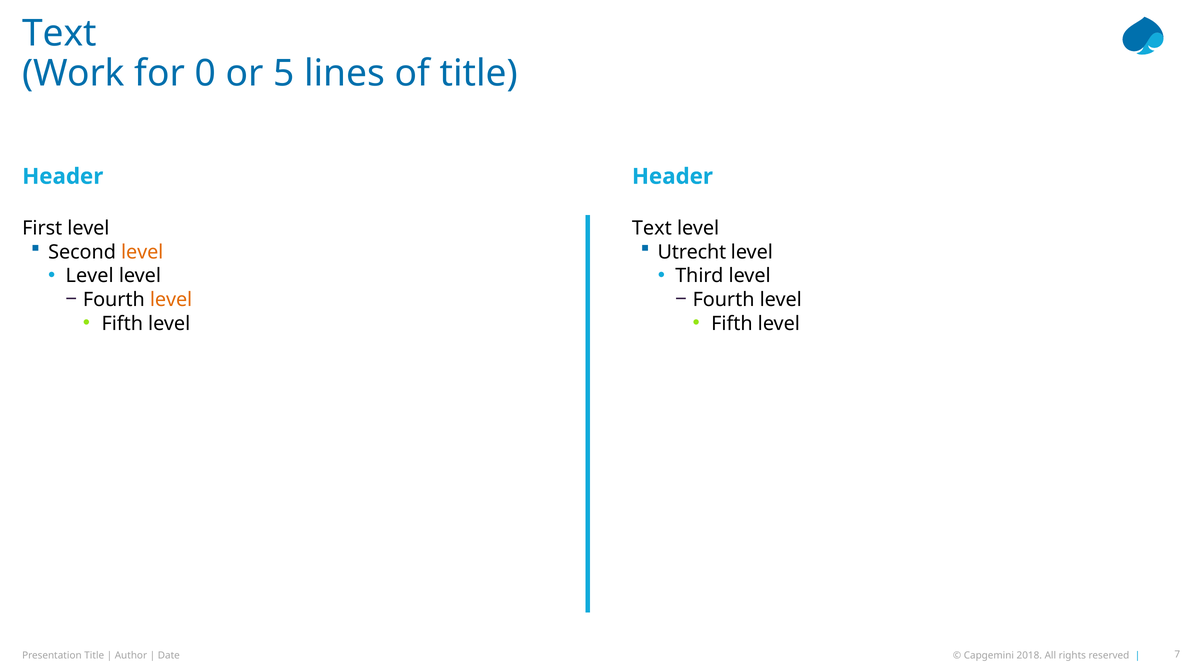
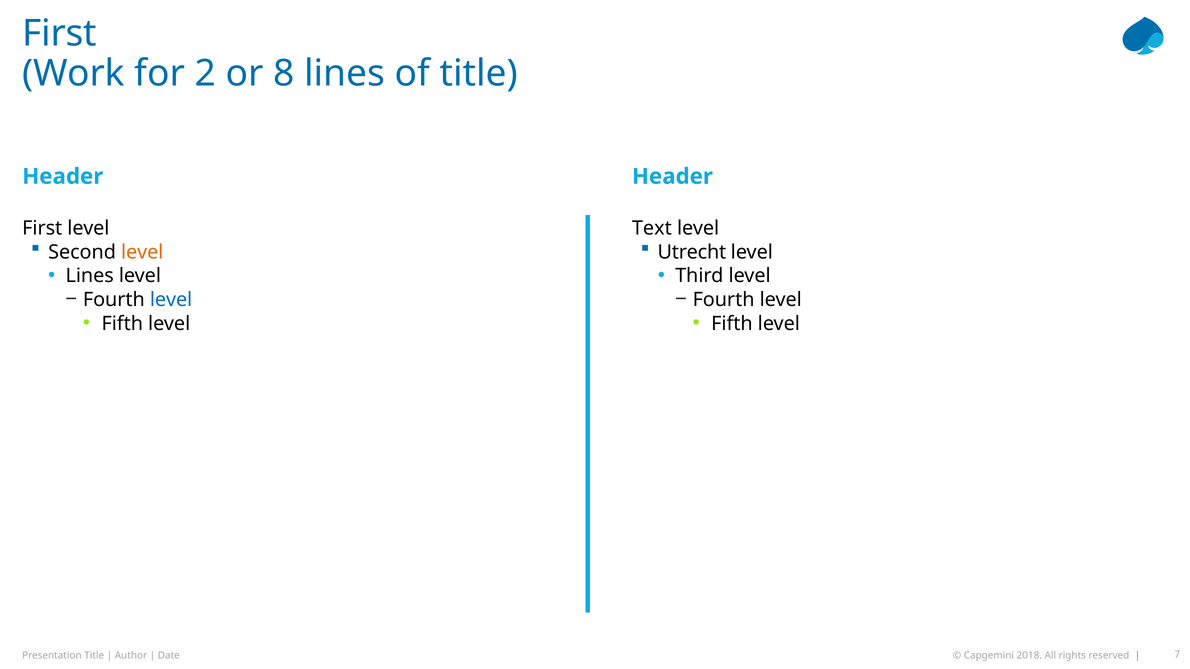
Text at (59, 34): Text -> First
0: 0 -> 2
5: 5 -> 8
Level at (90, 276): Level -> Lines
level at (171, 300) colour: orange -> blue
